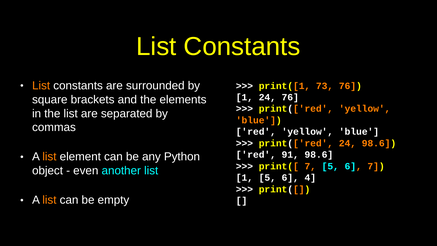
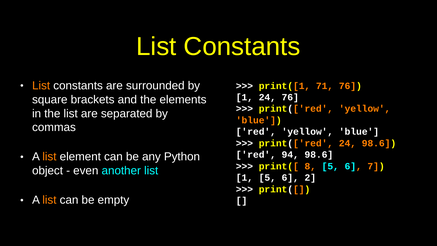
73: 73 -> 71
91: 91 -> 94
print([ 7: 7 -> 8
4: 4 -> 2
